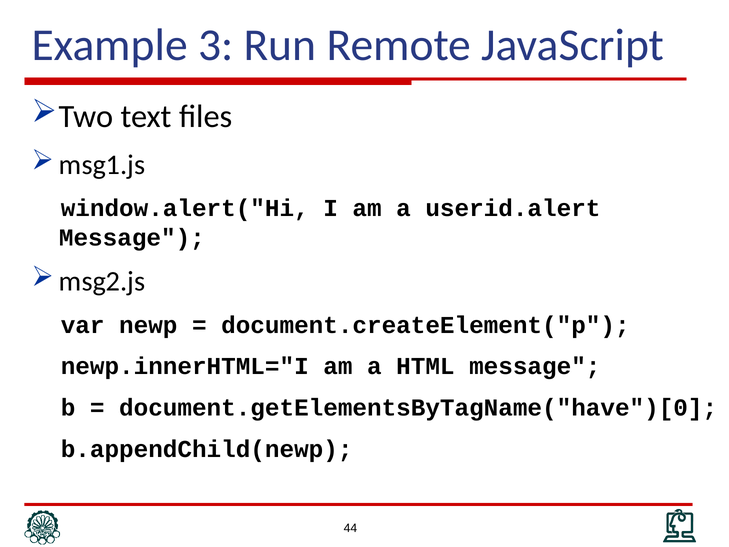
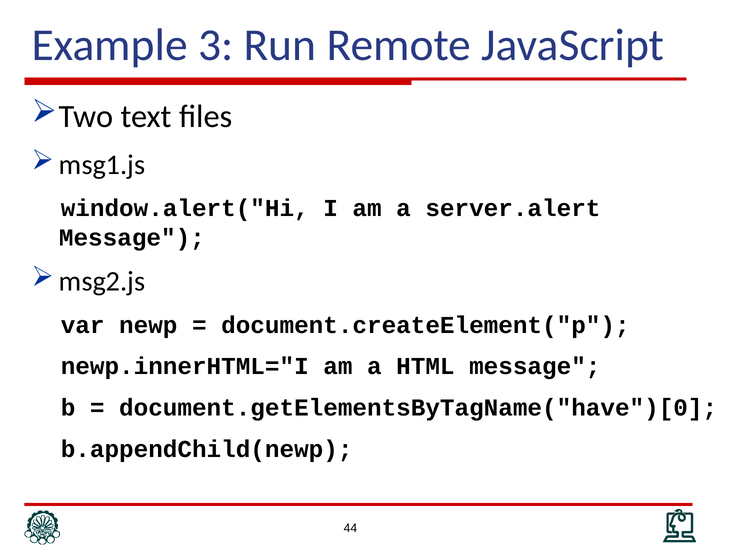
userid.alert: userid.alert -> server.alert
